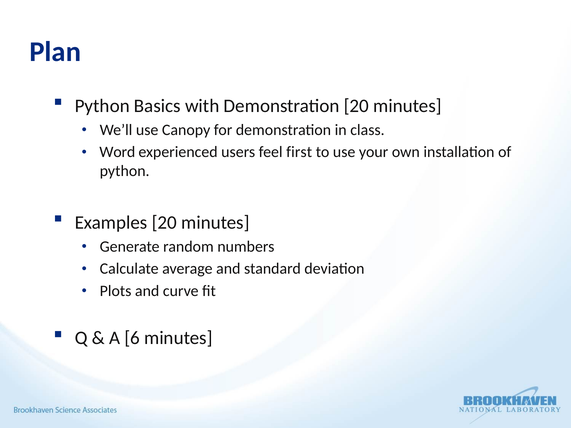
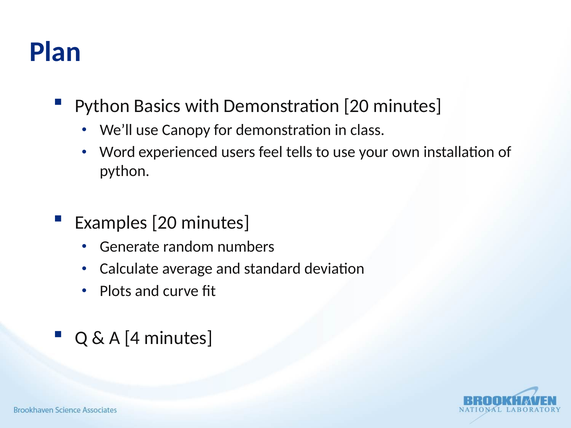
first: first -> tells
6: 6 -> 4
